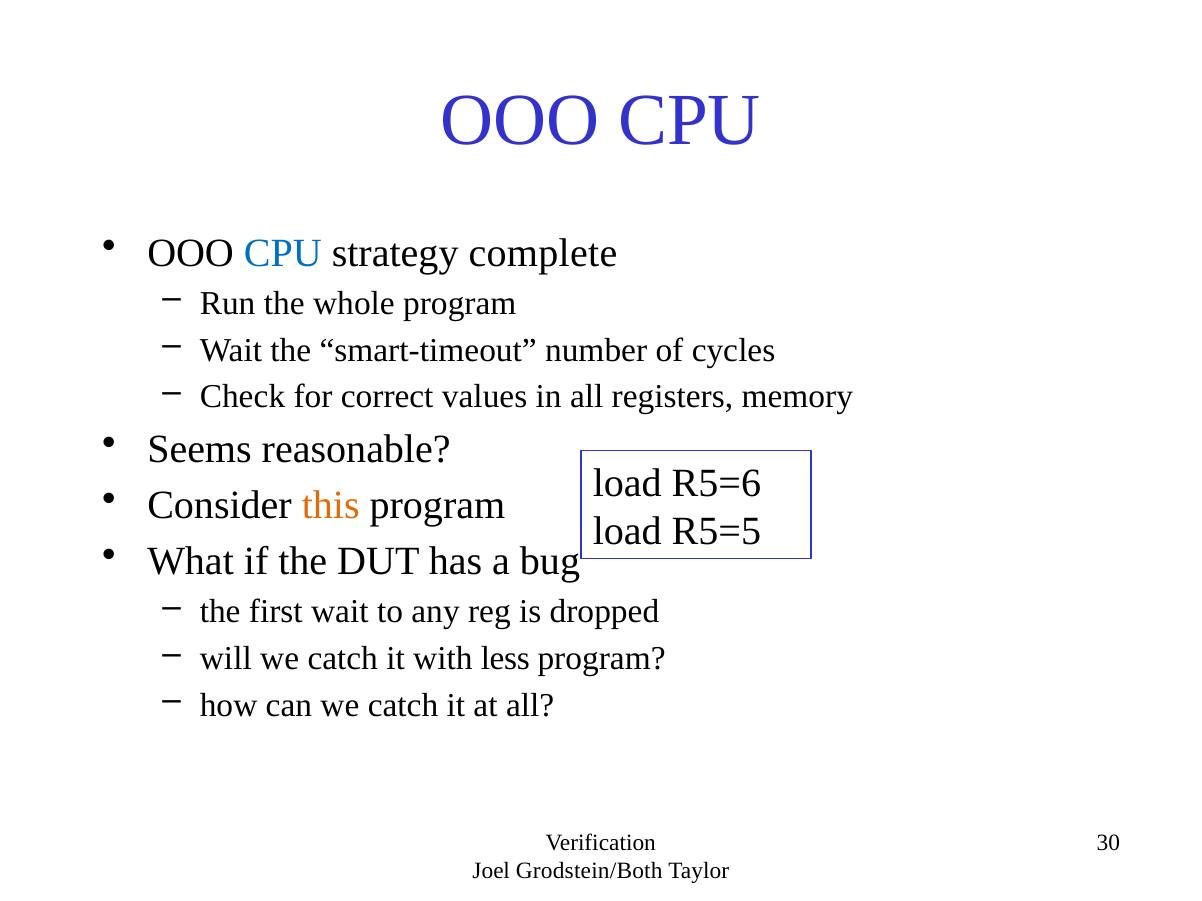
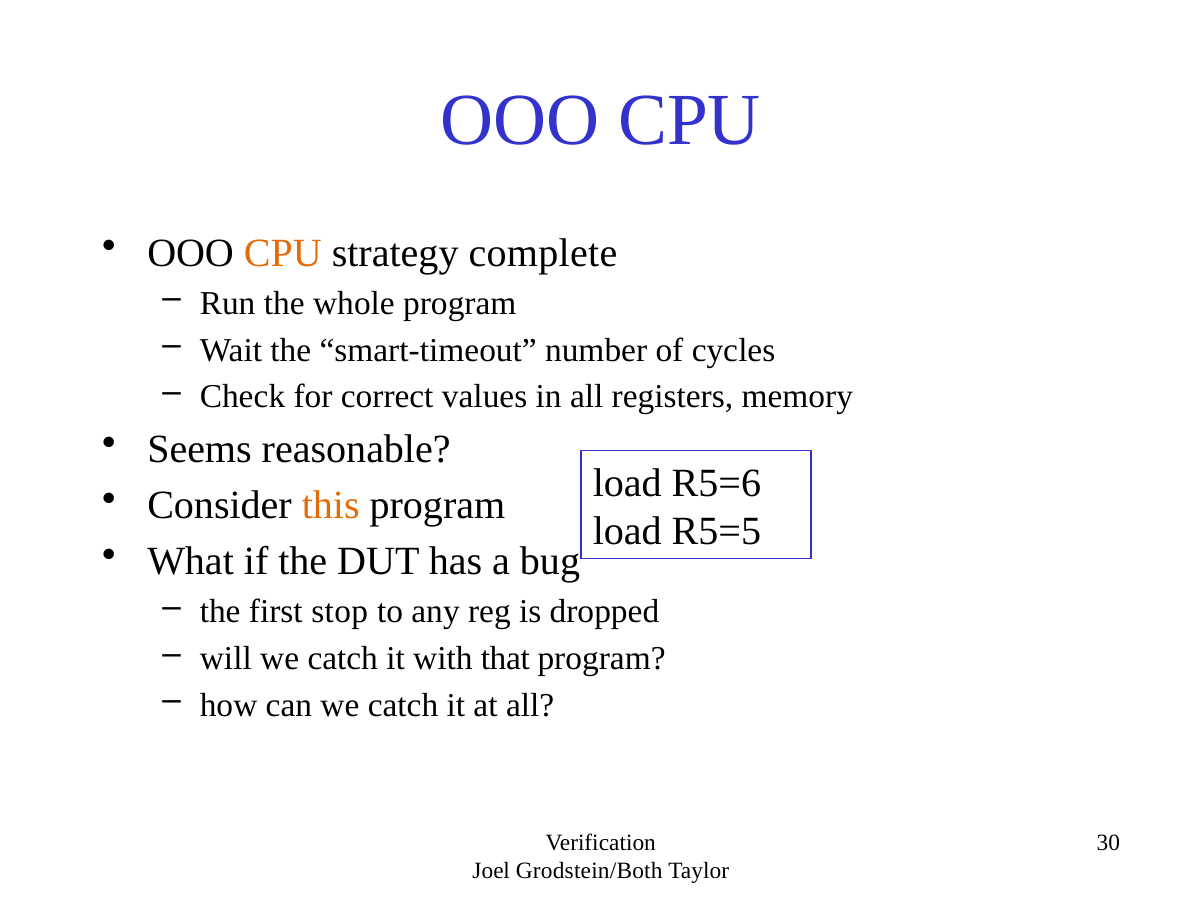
CPU at (283, 253) colour: blue -> orange
first wait: wait -> stop
less: less -> that
